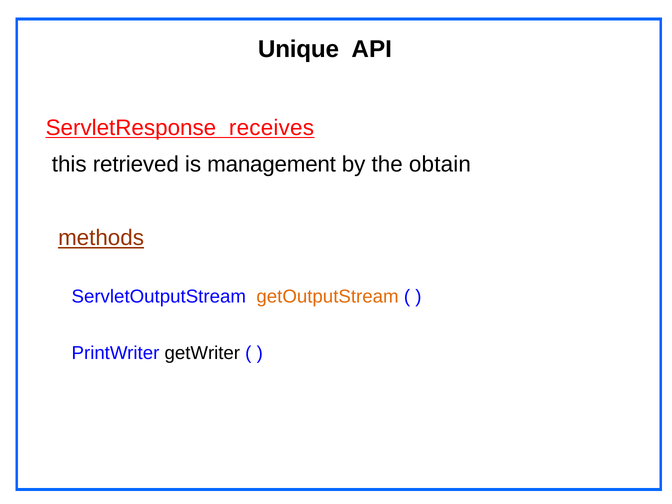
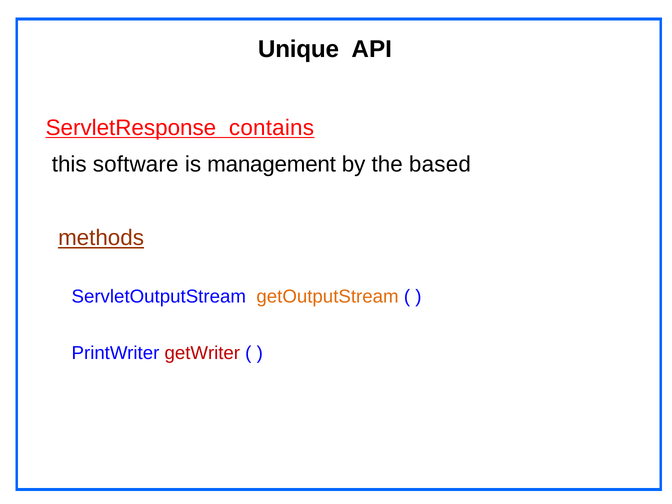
receives: receives -> contains
retrieved: retrieved -> software
obtain: obtain -> based
getWriter colour: black -> red
